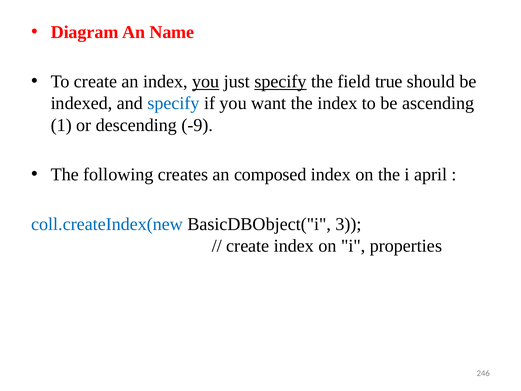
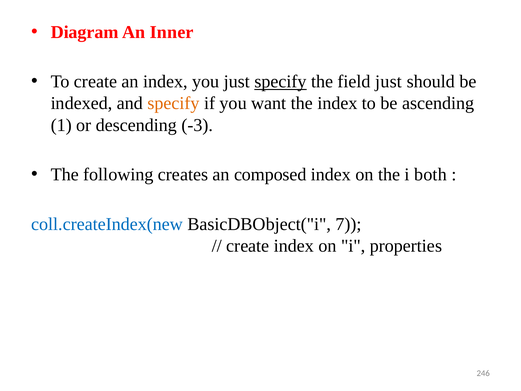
Name: Name -> Inner
you at (206, 82) underline: present -> none
field true: true -> just
specify at (174, 103) colour: blue -> orange
-9: -9 -> -3
april: april -> both
3: 3 -> 7
